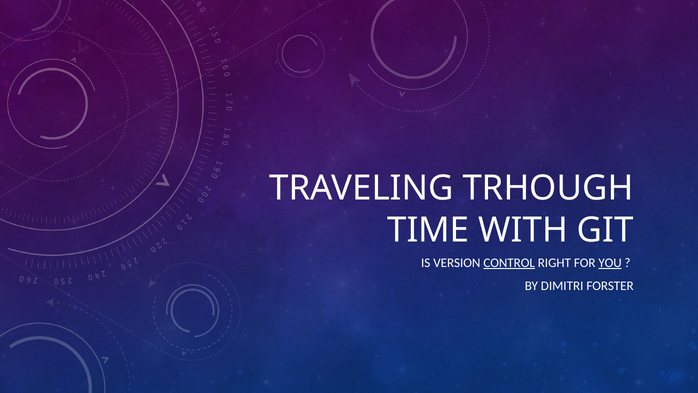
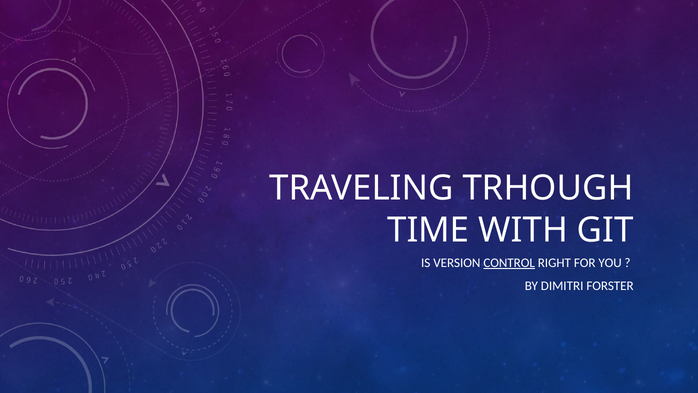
YOU underline: present -> none
